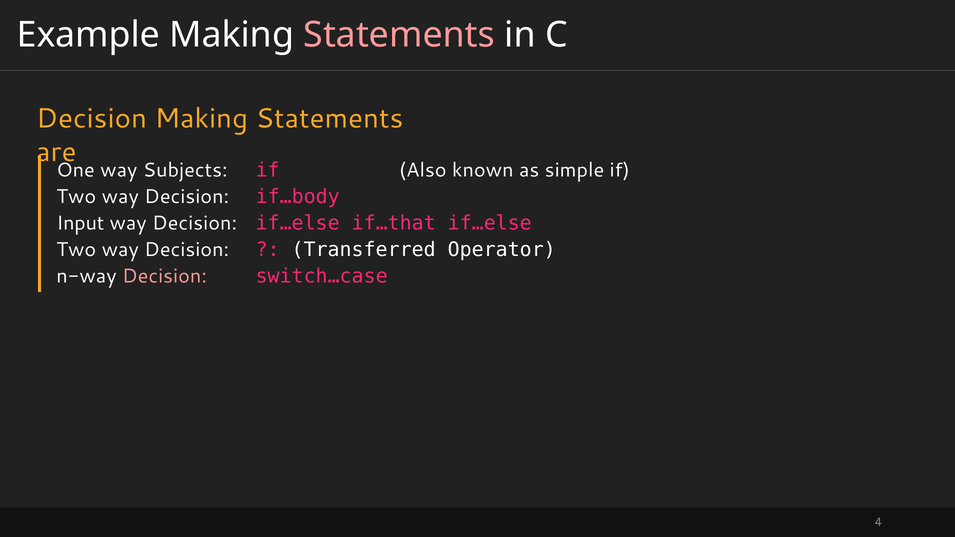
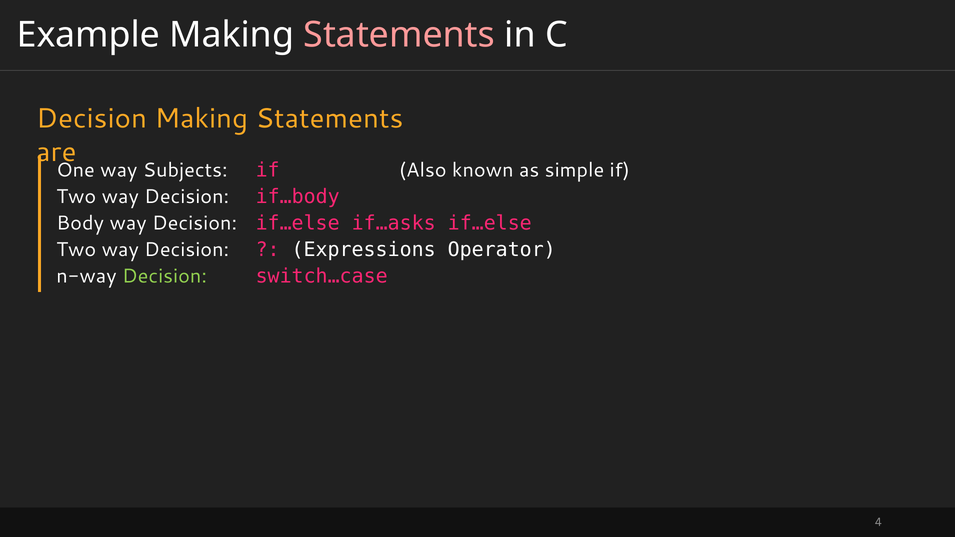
if…that: if…that -> if…asks
Input: Input -> Body
Transferred: Transferred -> Expressions
Decision at (165, 276) colour: pink -> light green
